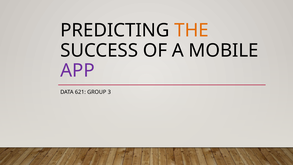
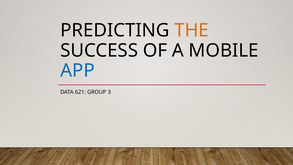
APP colour: purple -> blue
